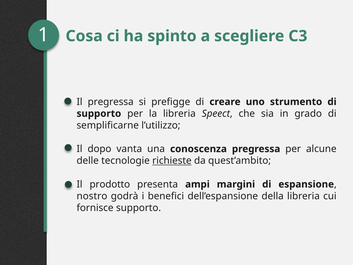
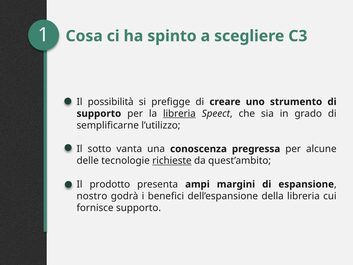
Il pregressa: pregressa -> possibilità
libreria at (179, 113) underline: none -> present
dopo: dopo -> sotto
